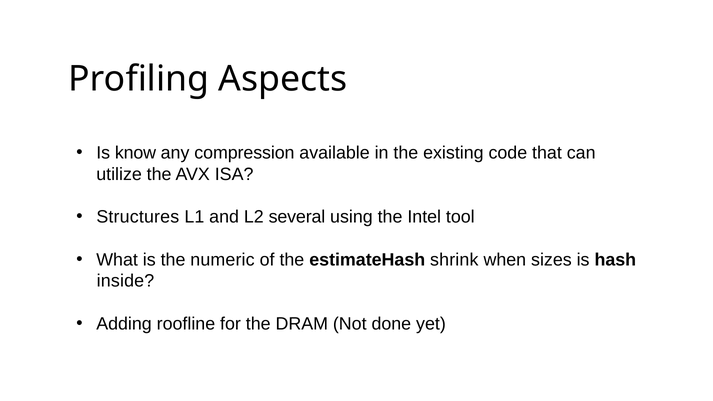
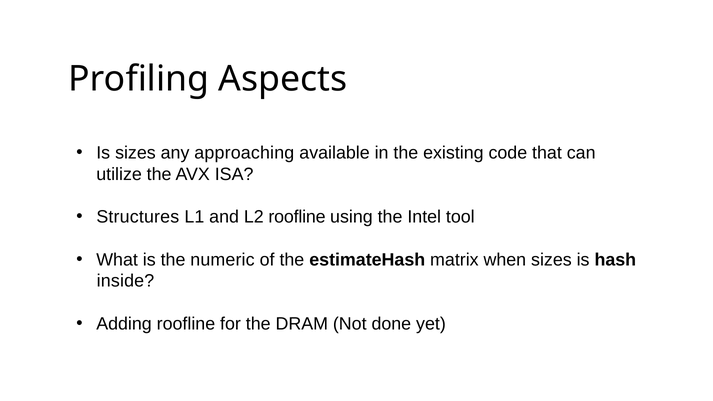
Is know: know -> sizes
compression: compression -> approaching
L2 several: several -> roofline
shrink: shrink -> matrix
